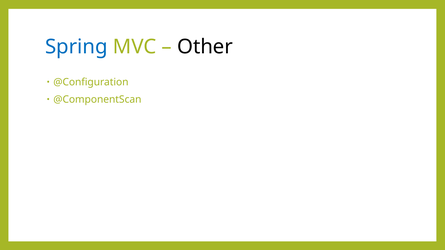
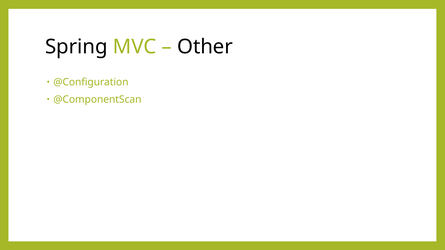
Spring colour: blue -> black
